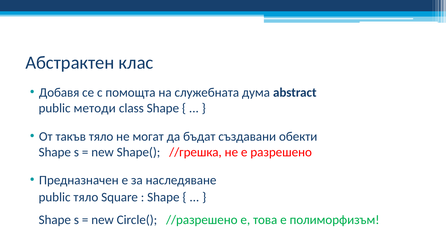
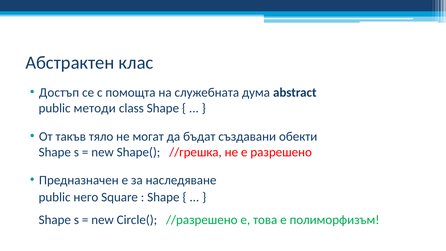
Добавя: Добавя -> Достъп
public тяло: тяло -> него
